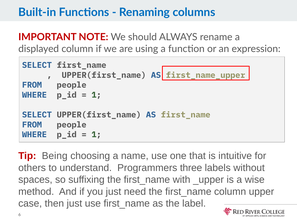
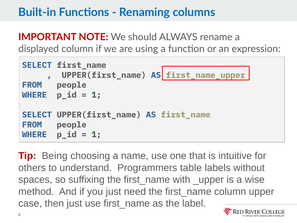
three: three -> table
